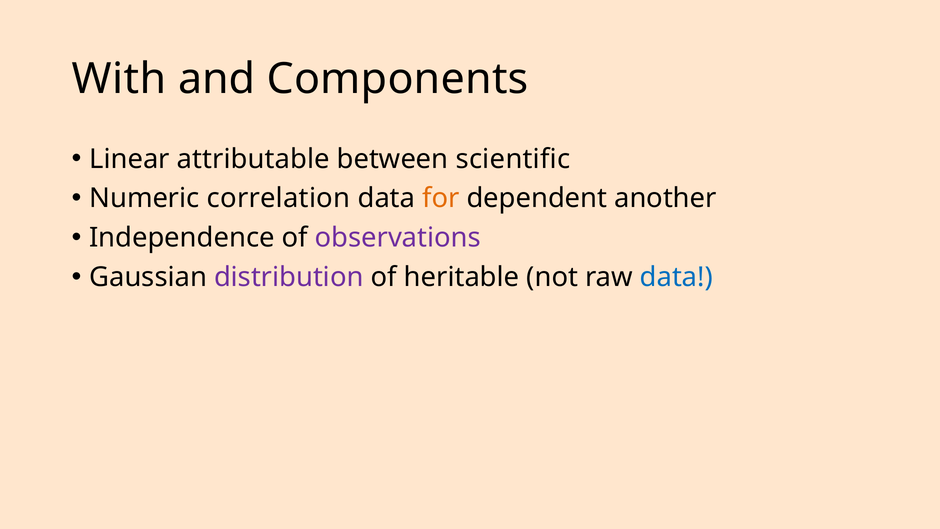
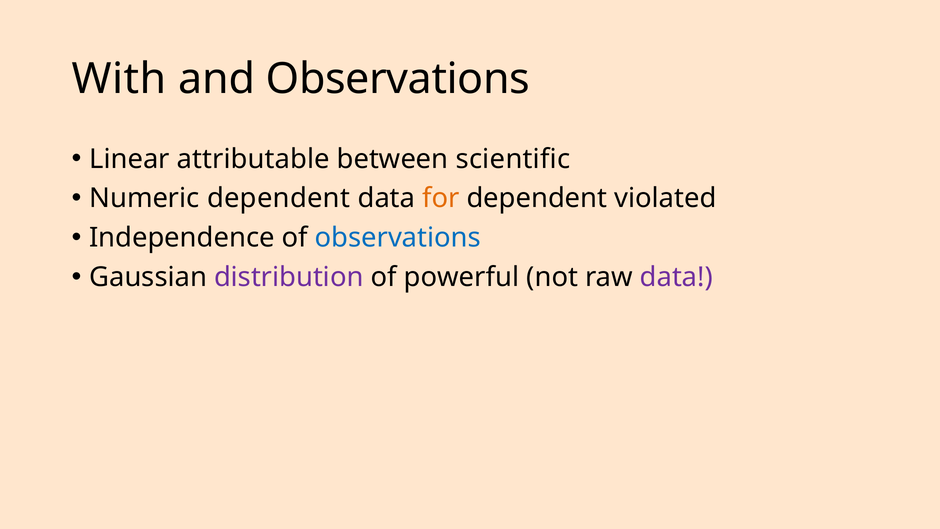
and Components: Components -> Observations
Numeric correlation: correlation -> dependent
another: another -> violated
observations at (398, 238) colour: purple -> blue
heritable: heritable -> powerful
data at (676, 277) colour: blue -> purple
